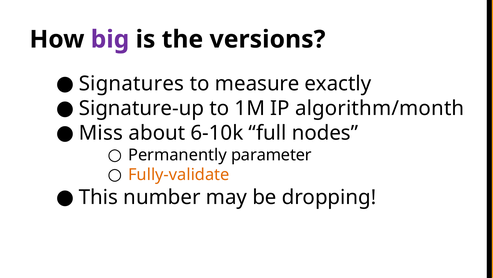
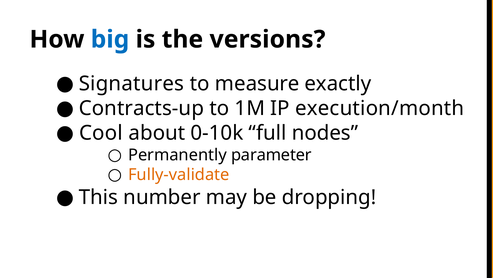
big colour: purple -> blue
Signature-up: Signature-up -> Contracts-up
algorithm/month: algorithm/month -> execution/month
Miss: Miss -> Cool
6-10k: 6-10k -> 0-10k
